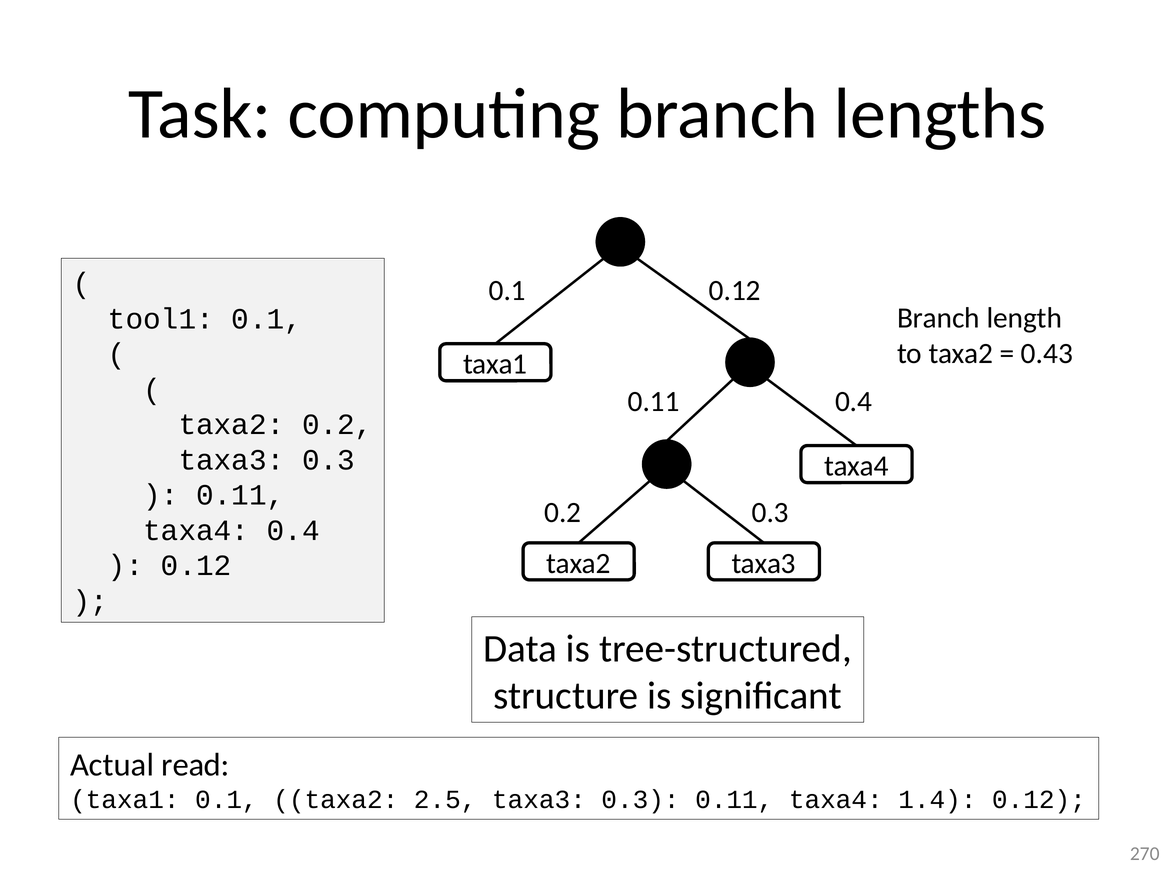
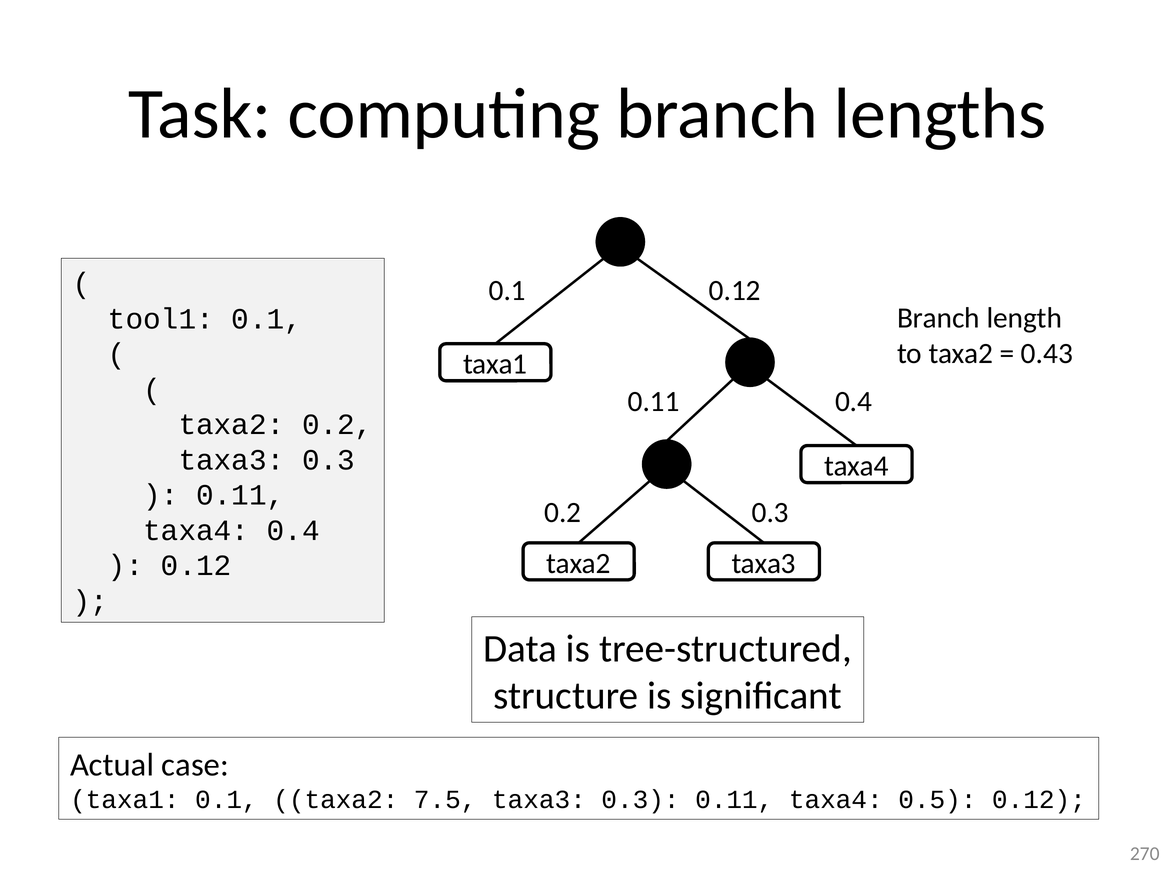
read: read -> case
2.5: 2.5 -> 7.5
1.4: 1.4 -> 0.5
